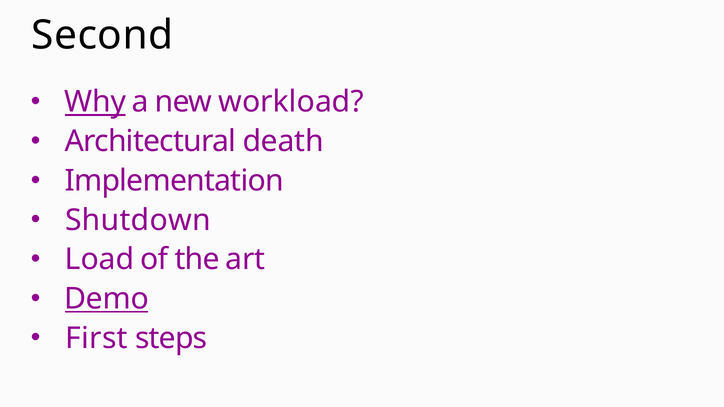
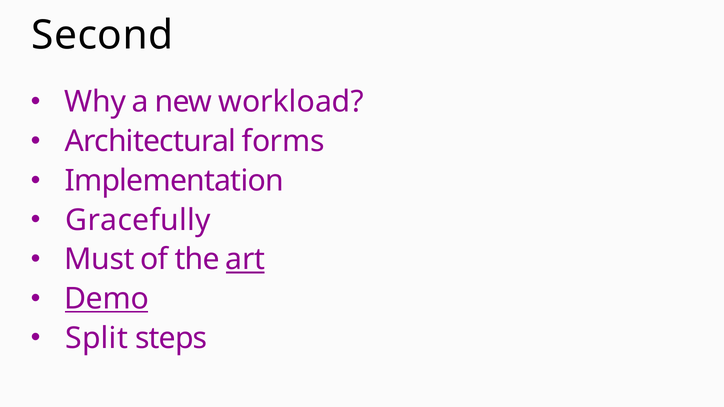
Why underline: present -> none
death: death -> forms
Shutdown: Shutdown -> Gracefully
Load: Load -> Must
art underline: none -> present
First: First -> Split
